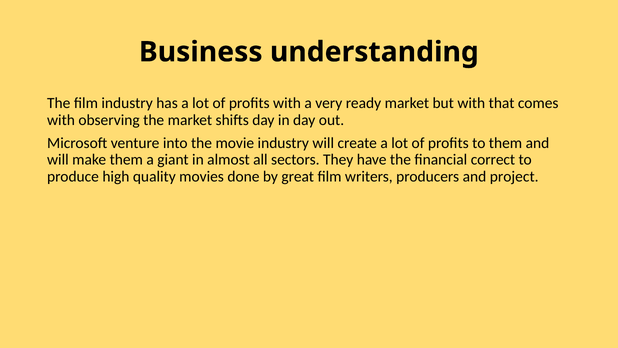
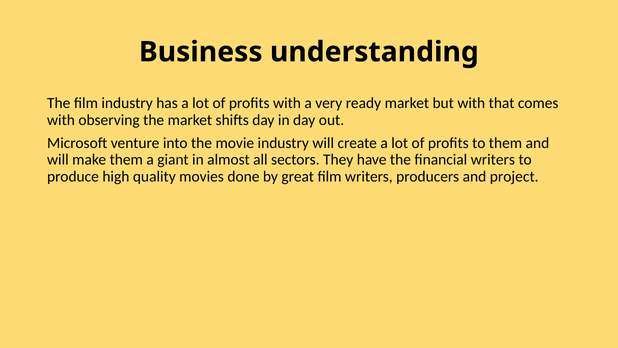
financial correct: correct -> writers
